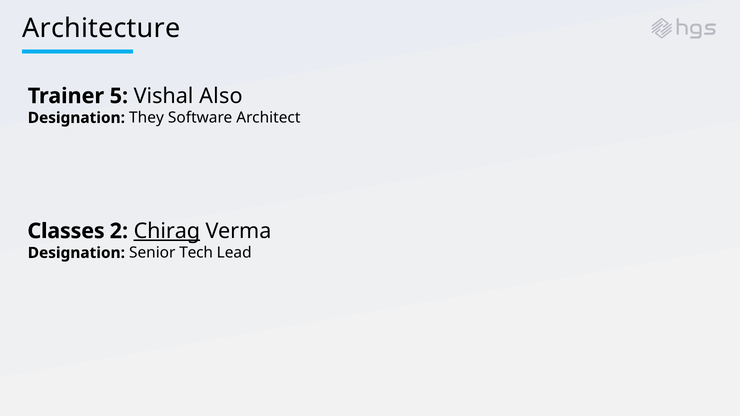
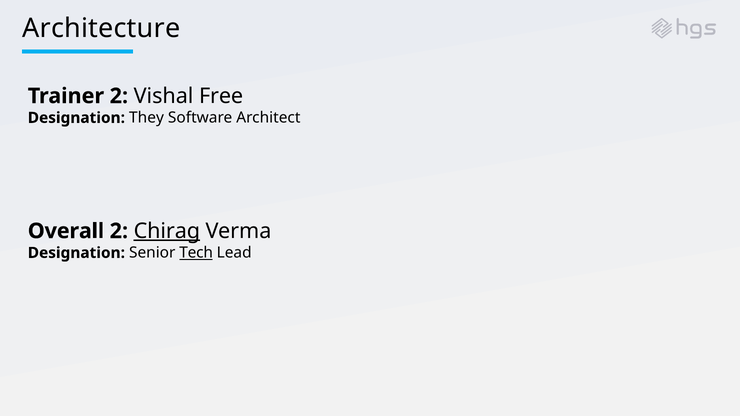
Trainer 5: 5 -> 2
Also: Also -> Free
Classes: Classes -> Overall
Tech underline: none -> present
